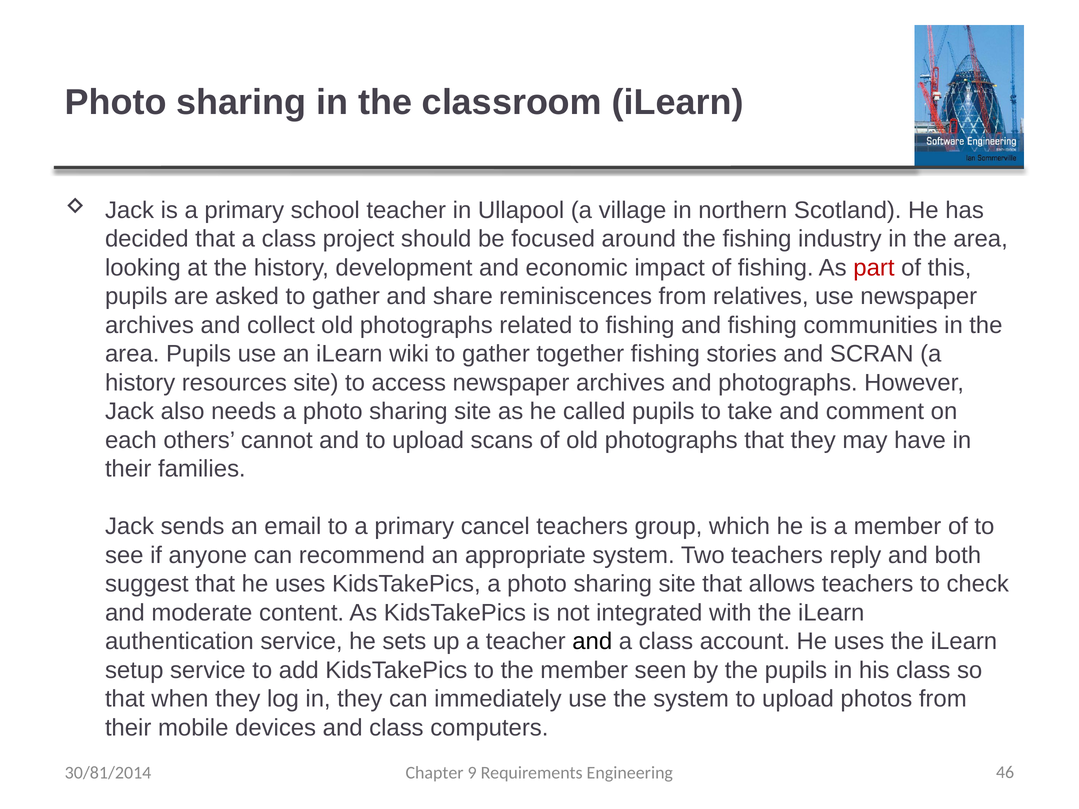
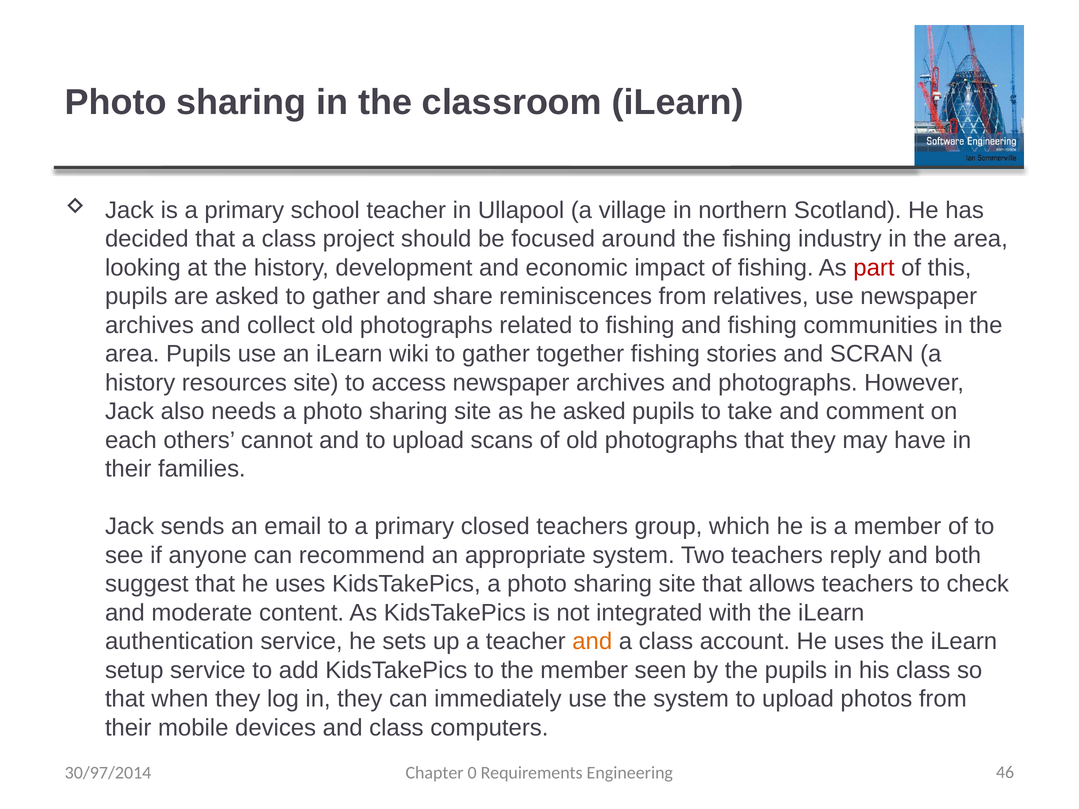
he called: called -> asked
cancel: cancel -> closed
and at (592, 642) colour: black -> orange
30/81/2014: 30/81/2014 -> 30/97/2014
9: 9 -> 0
